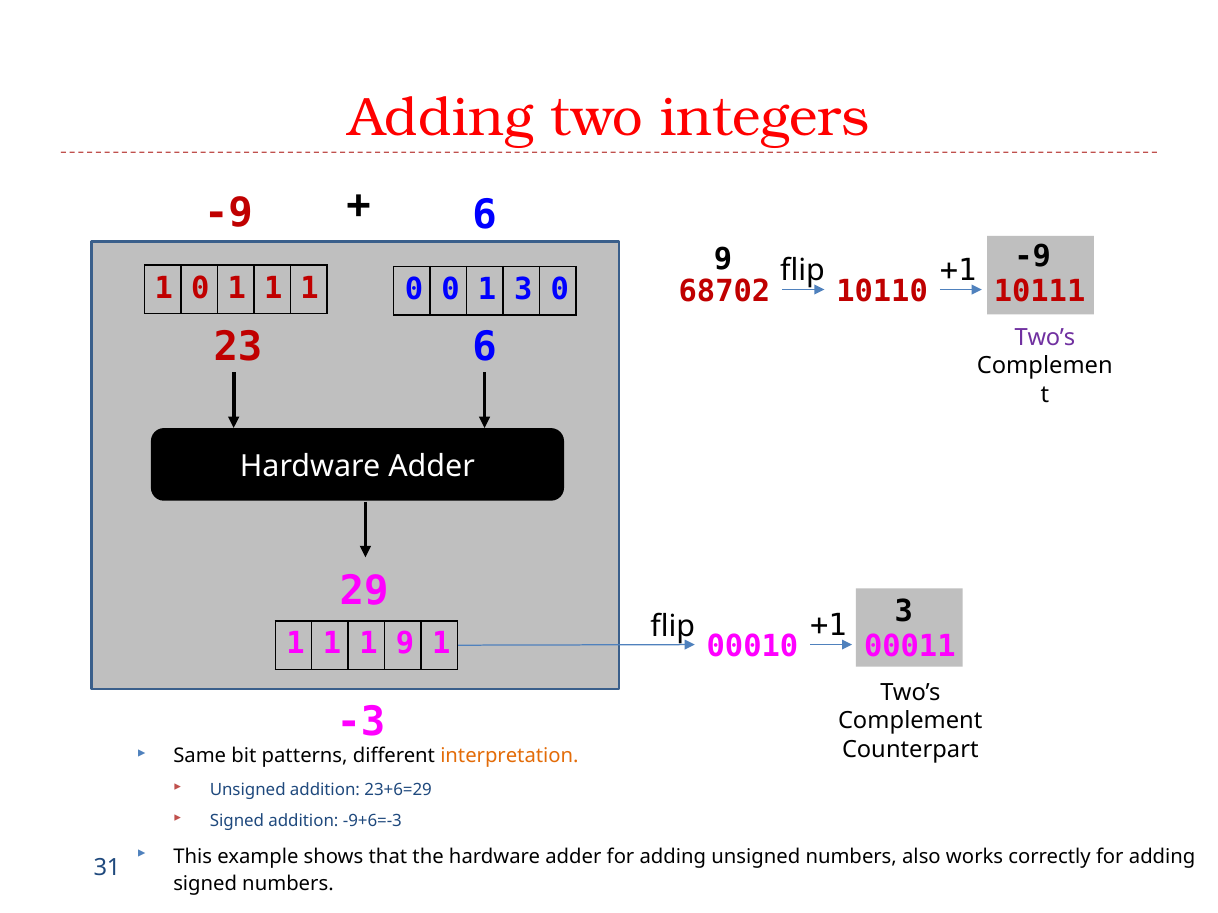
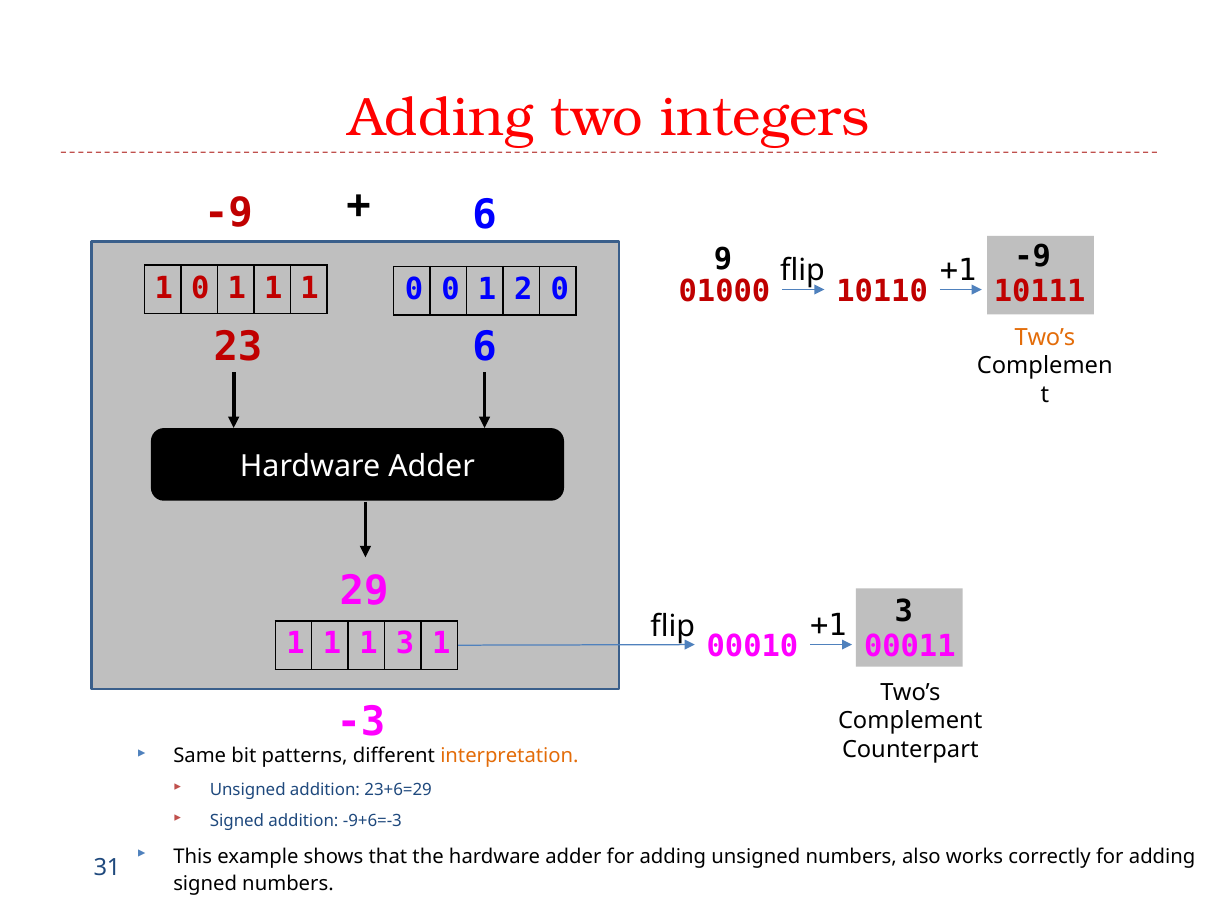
1 3: 3 -> 2
68702: 68702 -> 01000
Two’s at (1045, 338) colour: purple -> orange
1 9: 9 -> 3
